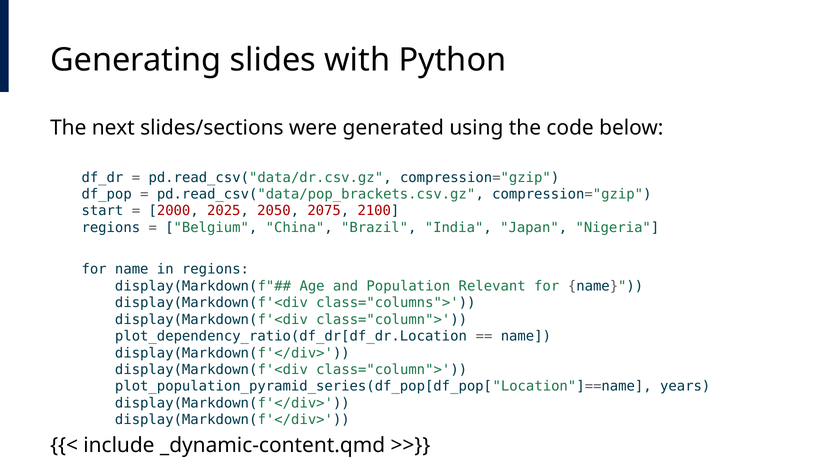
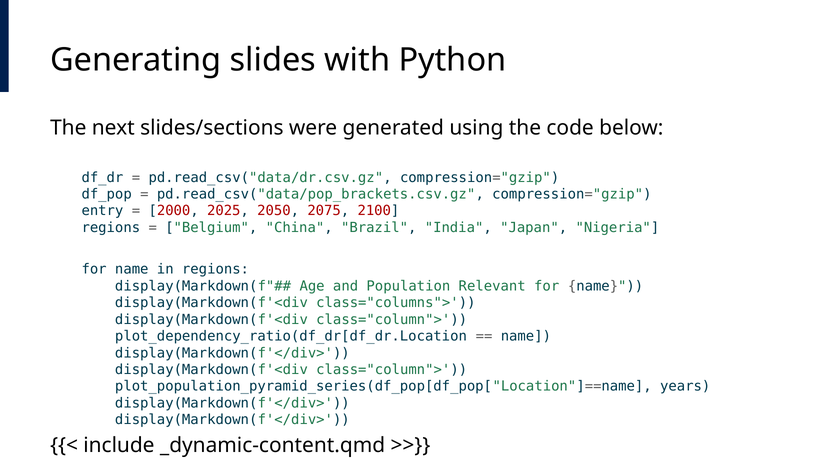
start: start -> entry
